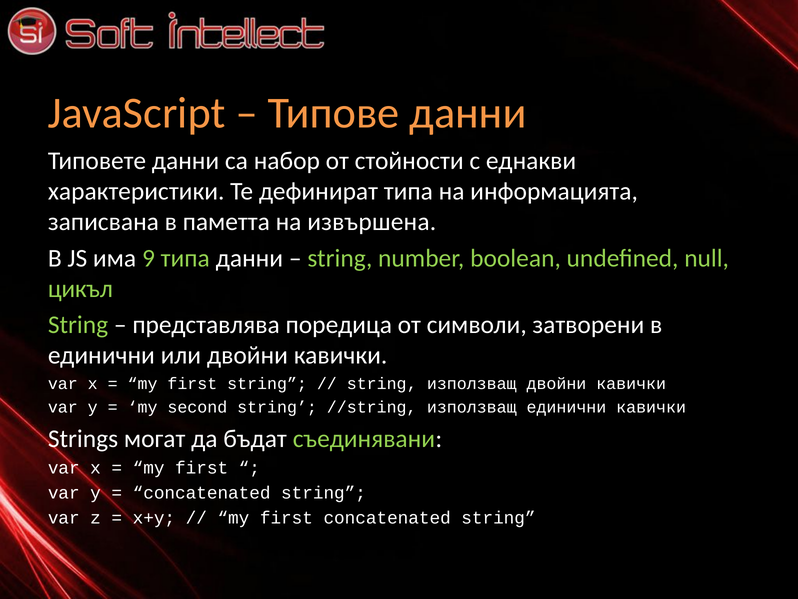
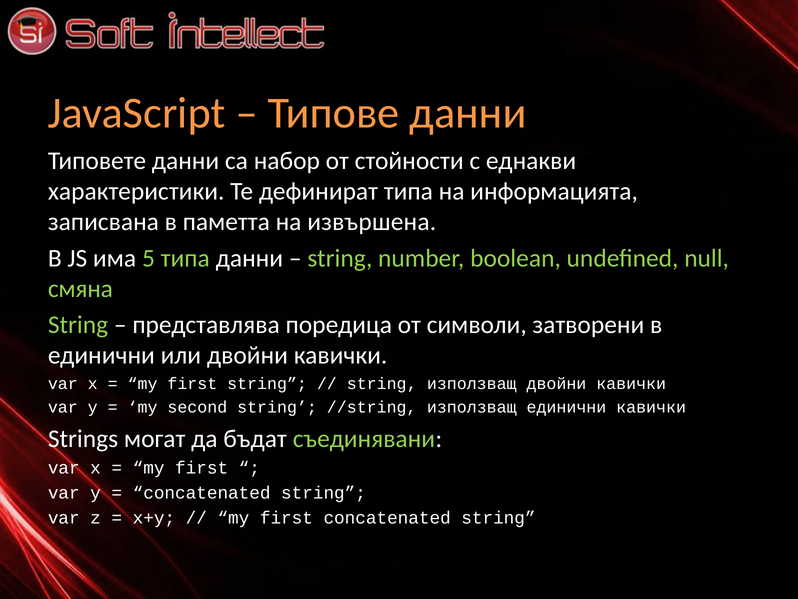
9: 9 -> 5
цикъл: цикъл -> смяна
